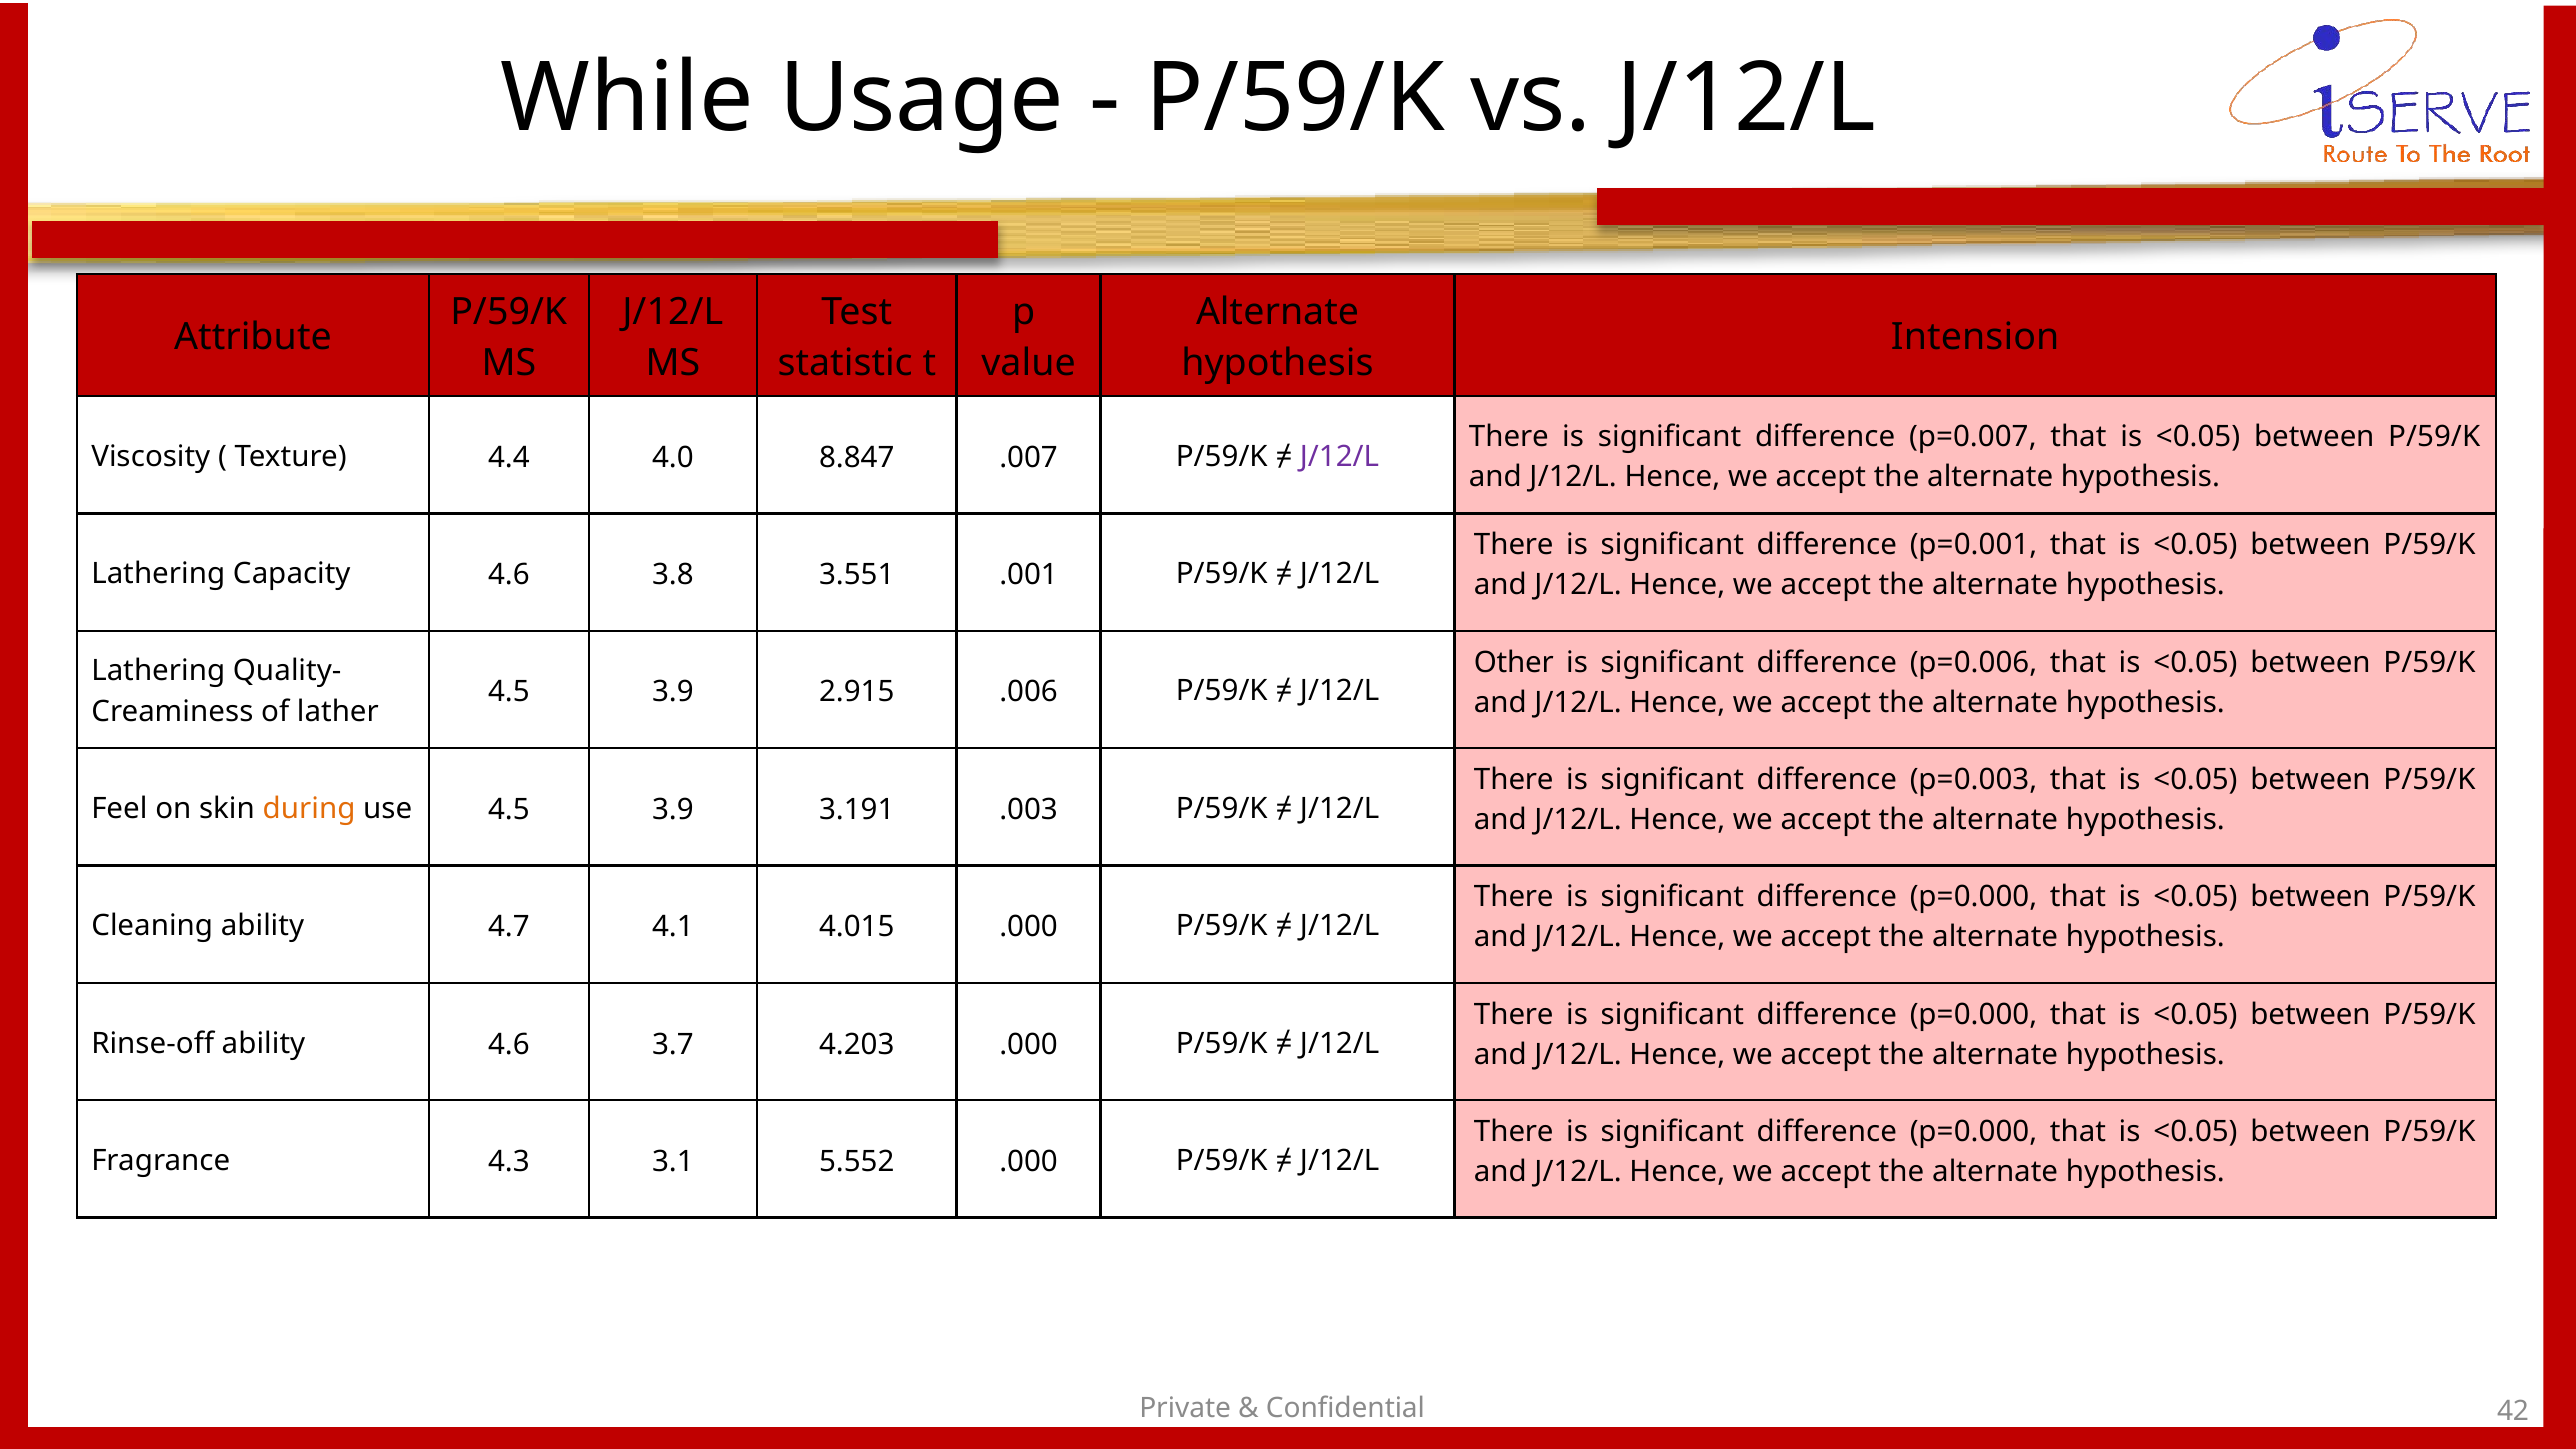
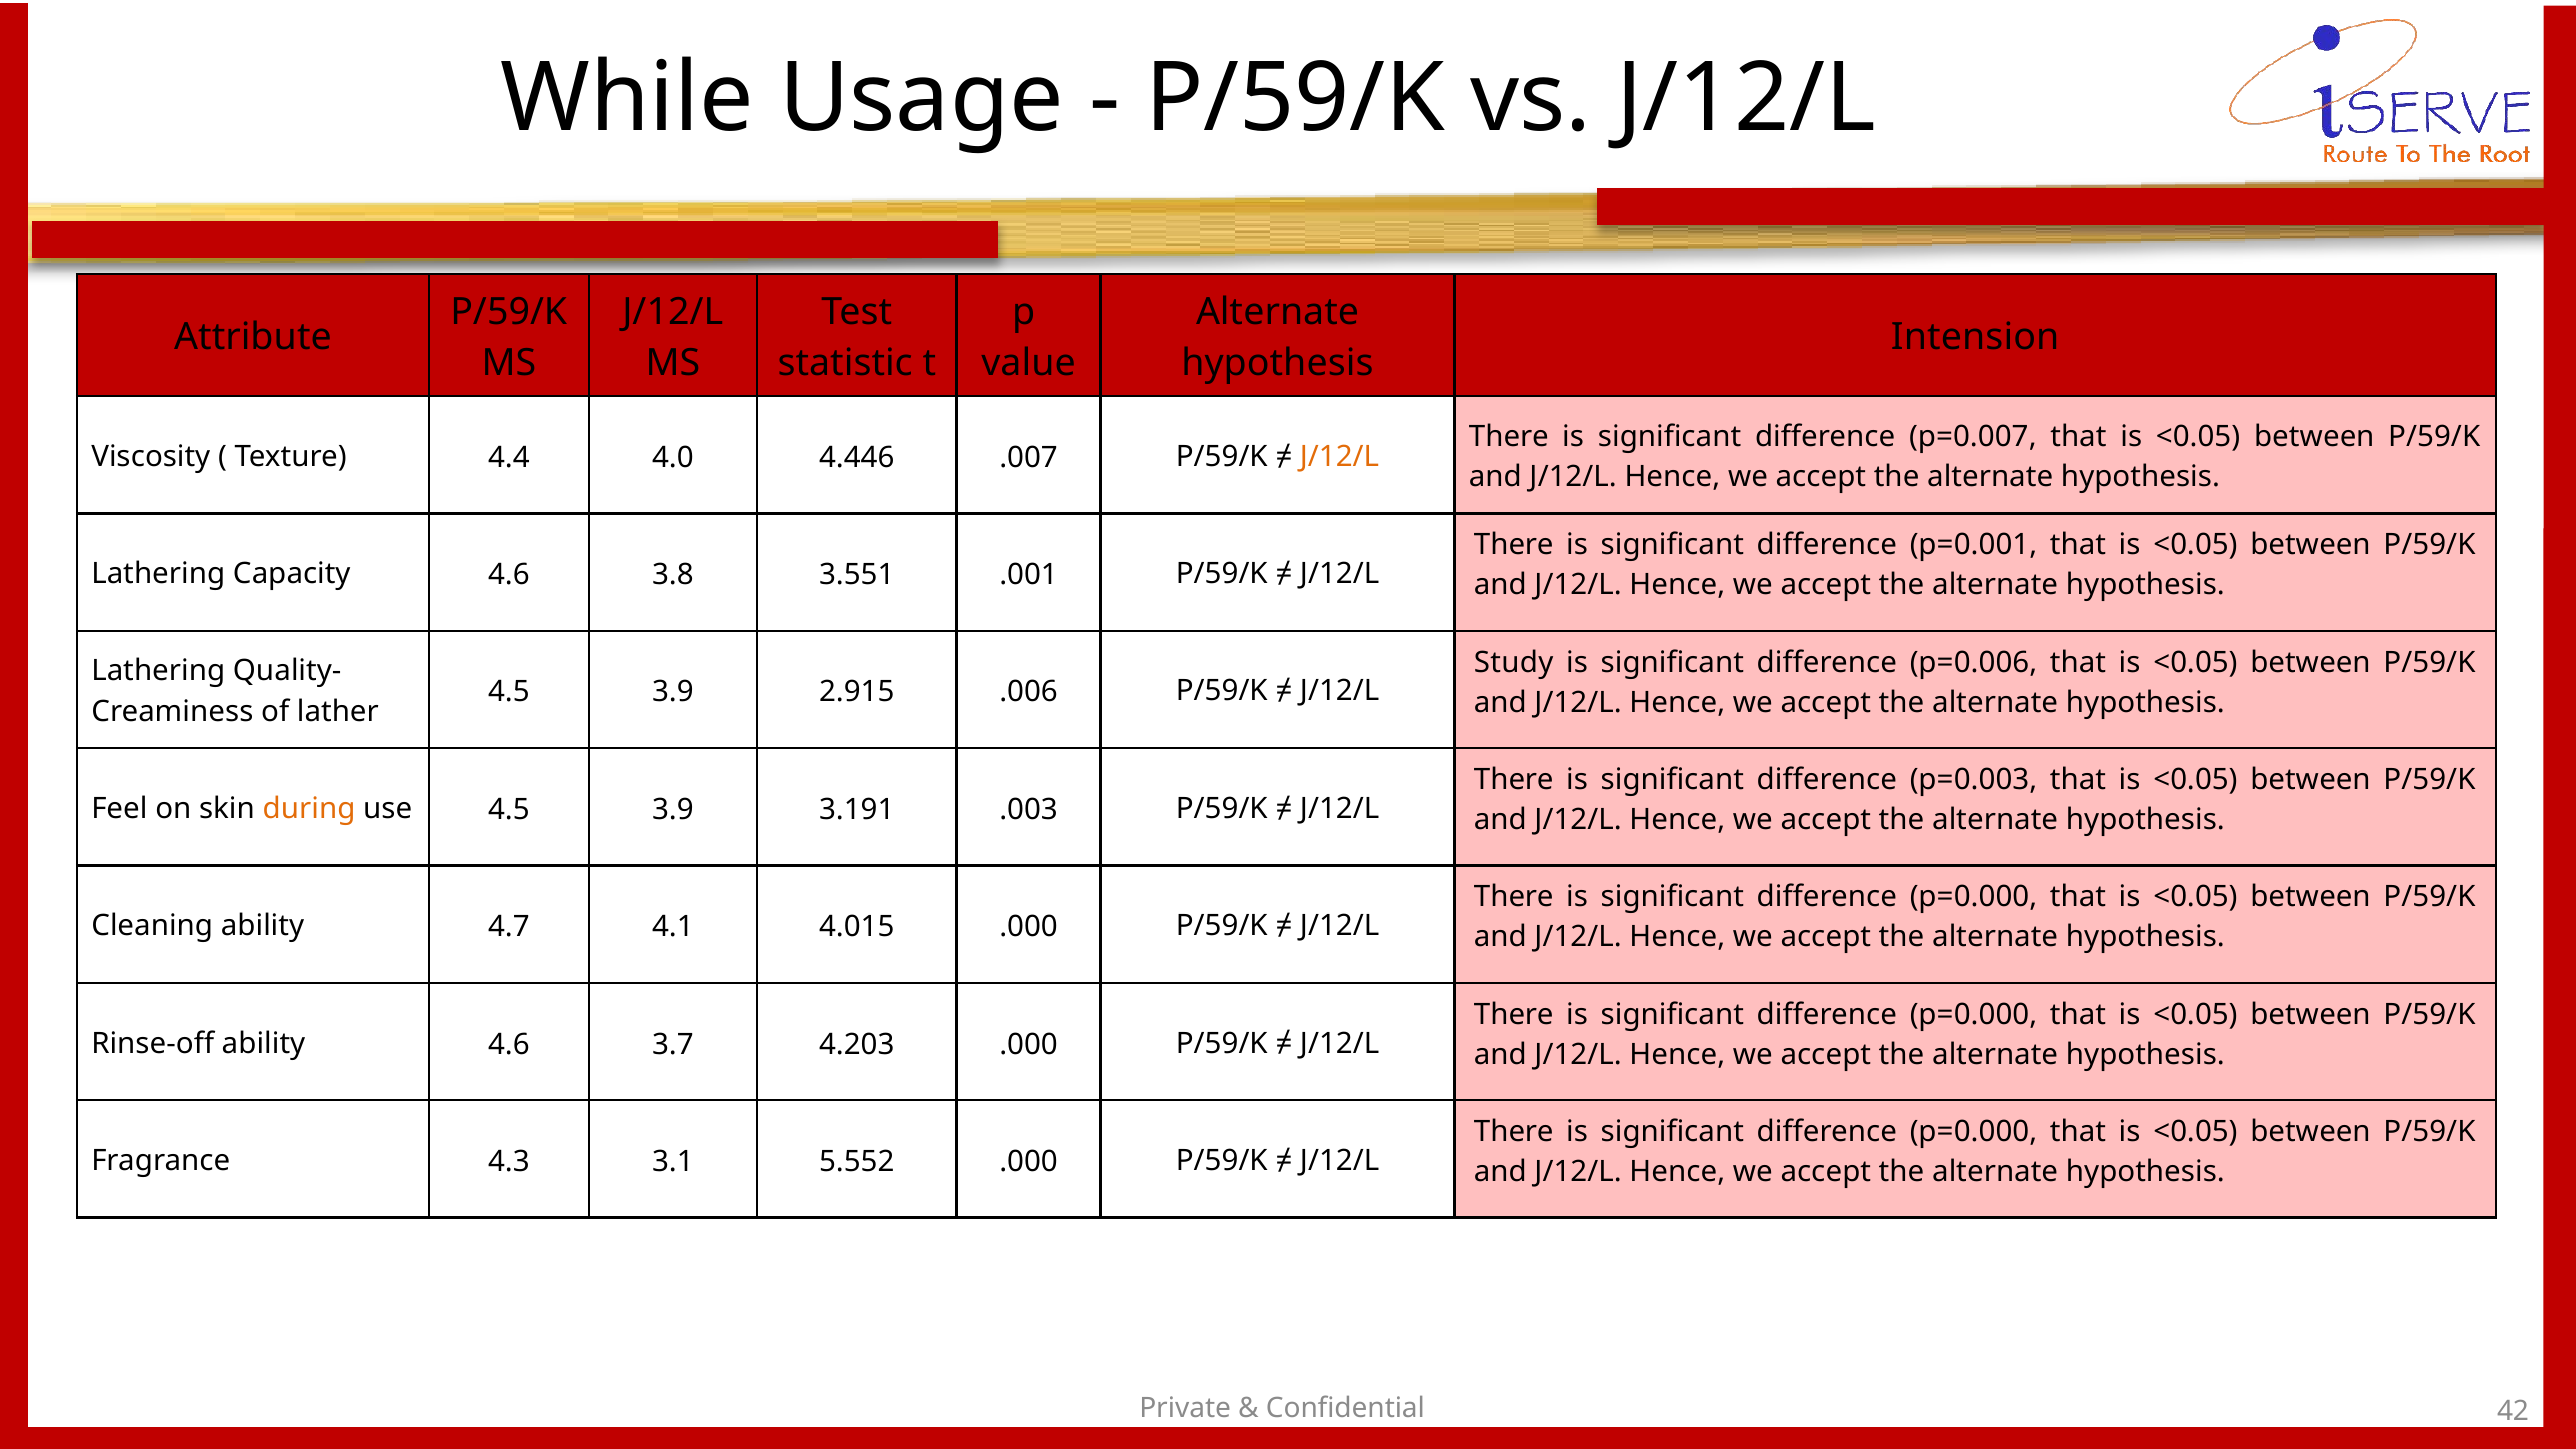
8.847: 8.847 -> 4.446
J/12/L at (1339, 456) colour: purple -> orange
Other: Other -> Study
